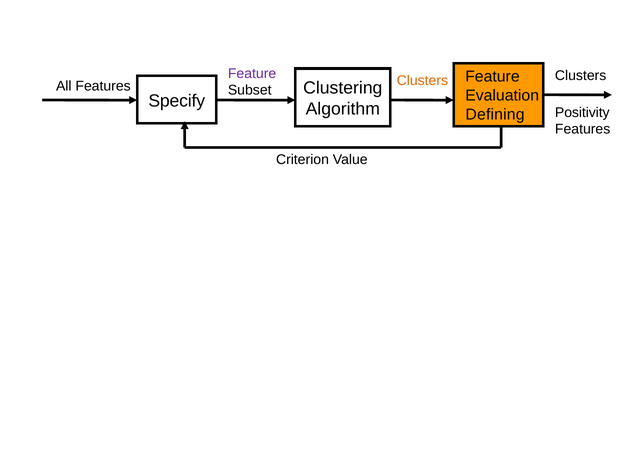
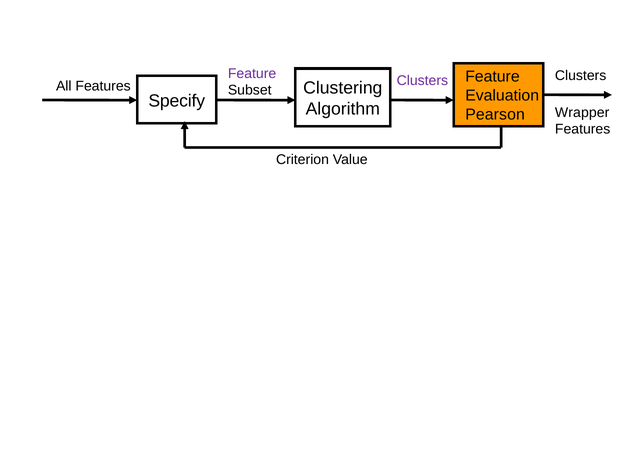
Clusters at (422, 81) colour: orange -> purple
Positivity: Positivity -> Wrapper
Defining: Defining -> Pearson
